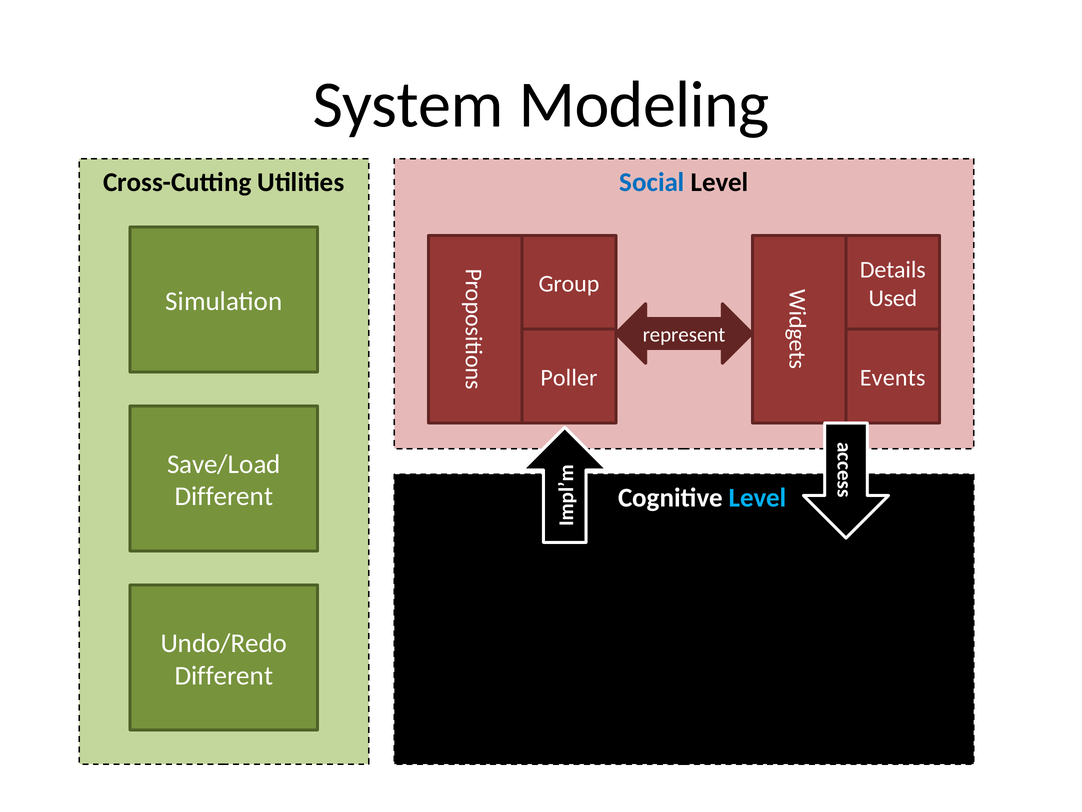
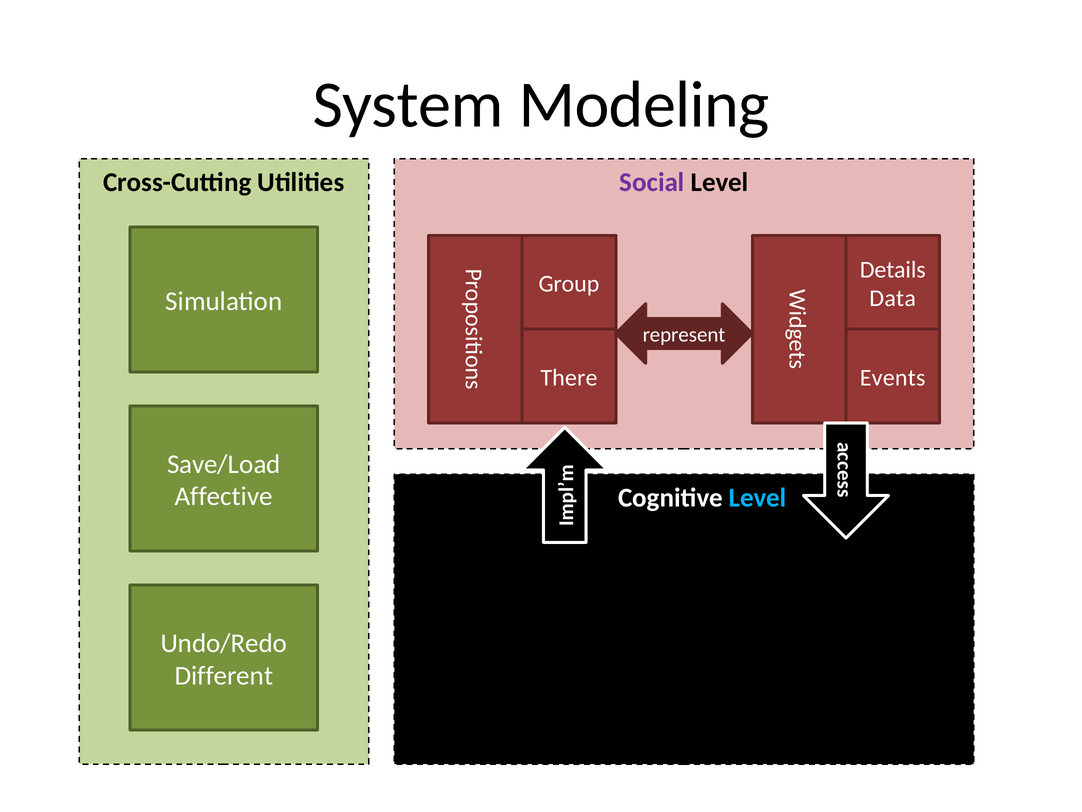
Social colour: blue -> purple
Used: Used -> Data
Poller: Poller -> There
Different at (224, 496): Different -> Affective
